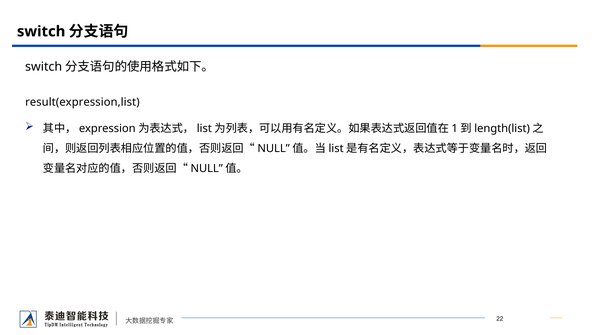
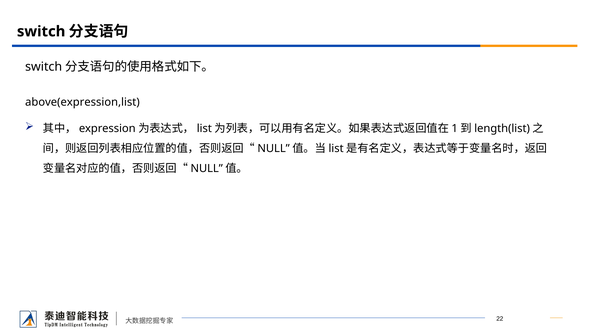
result(expression,list: result(expression,list -> above(expression,list
